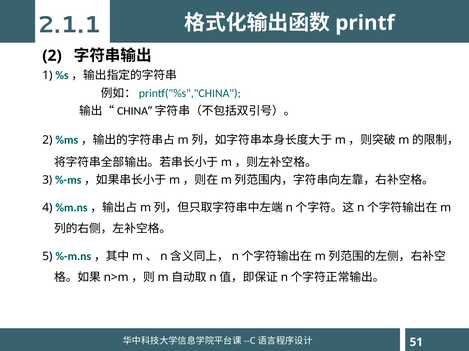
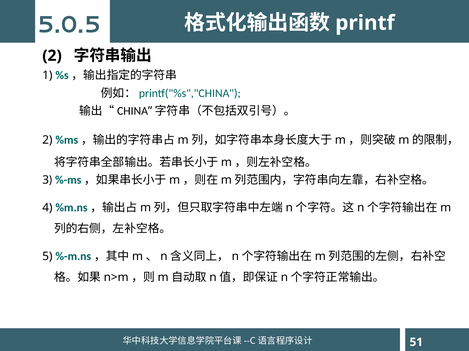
2.1.1: 2.1.1 -> 5.0.5
